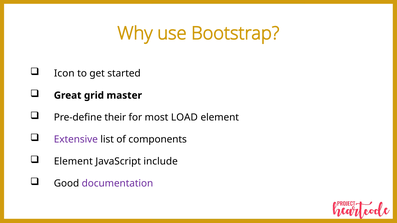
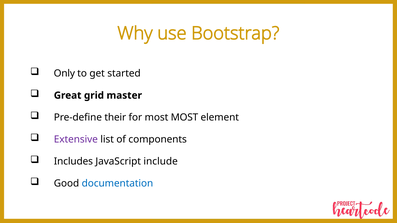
Icon: Icon -> Only
most LOAD: LOAD -> MOST
Element at (73, 162): Element -> Includes
documentation colour: purple -> blue
